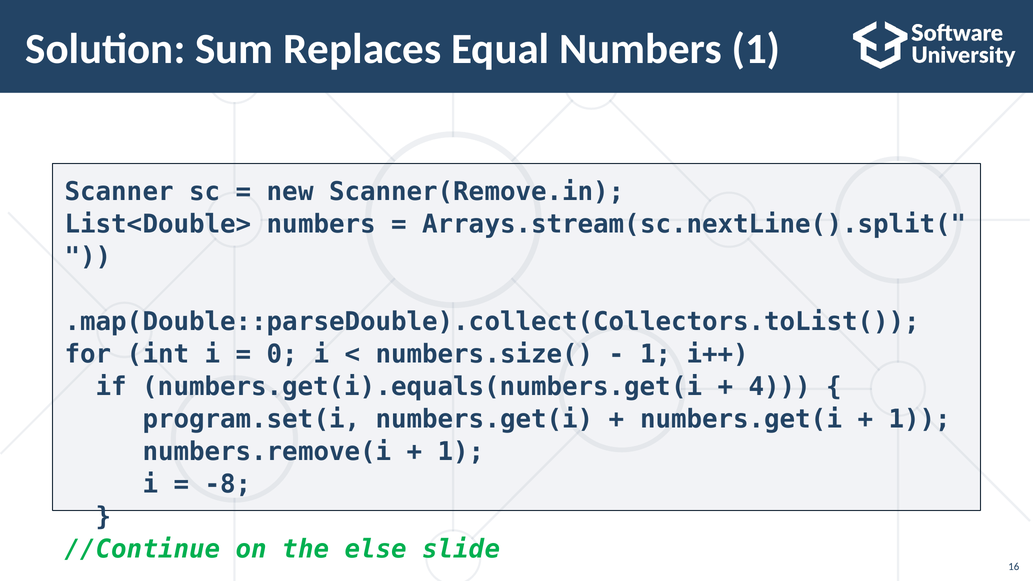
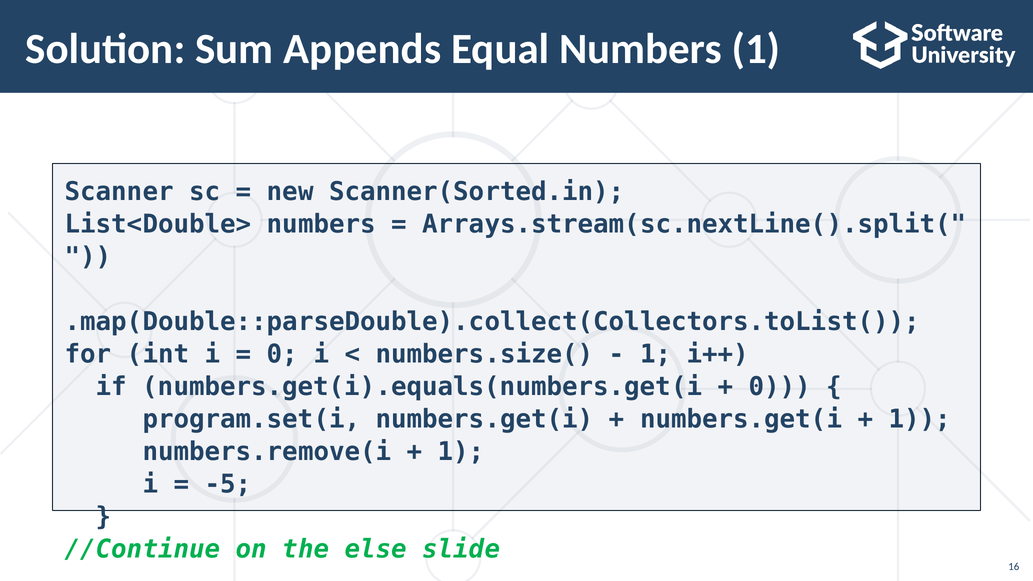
Replaces: Replaces -> Appends
Scanner(Remove.in: Scanner(Remove.in -> Scanner(Sorted.in
4 at (780, 387): 4 -> 0
-8: -8 -> -5
